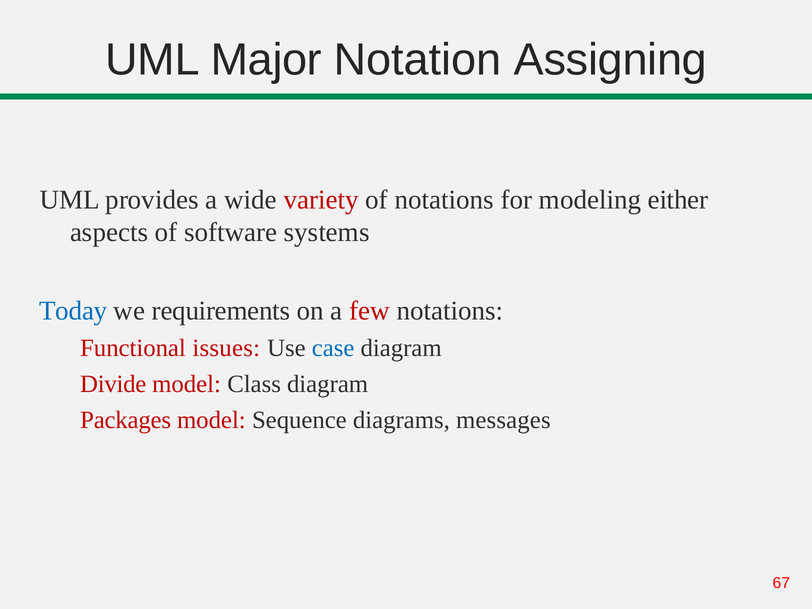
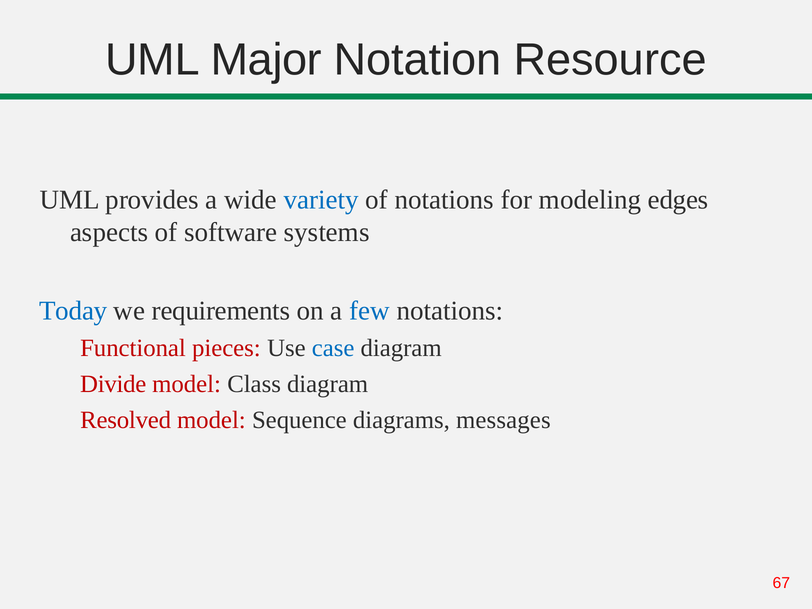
Assigning: Assigning -> Resource
variety colour: red -> blue
either: either -> edges
few colour: red -> blue
issues: issues -> pieces
Packages: Packages -> Resolved
